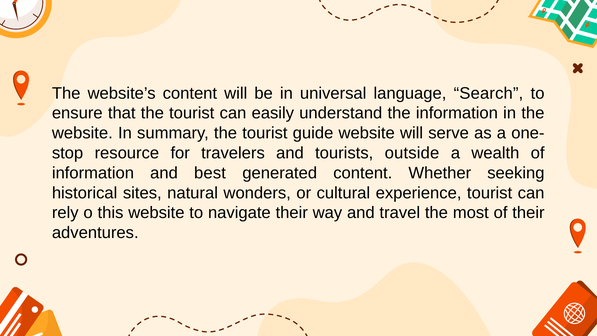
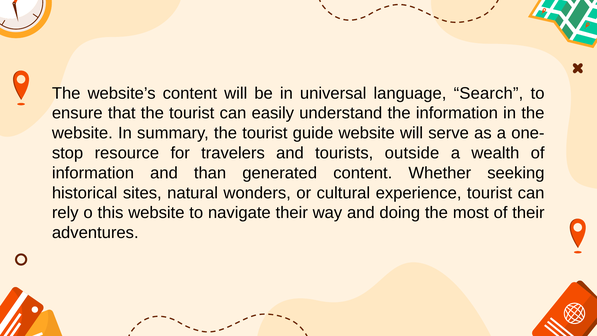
best: best -> than
travel: travel -> doing
